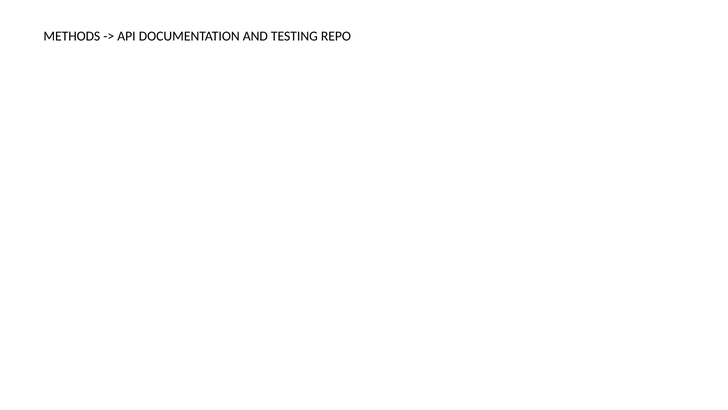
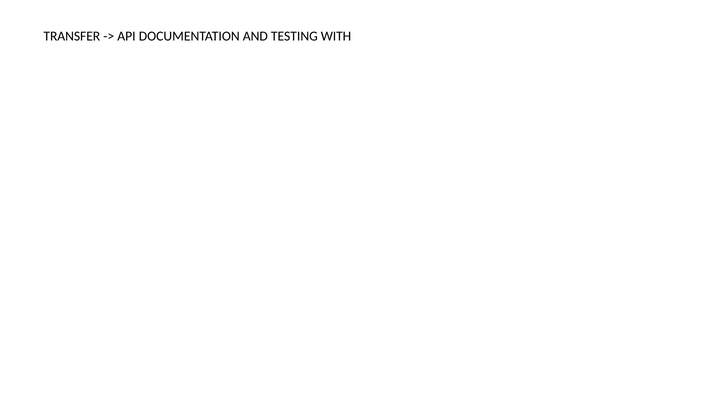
METHODS: METHODS -> TRANSFER
REPO: REPO -> WITH
